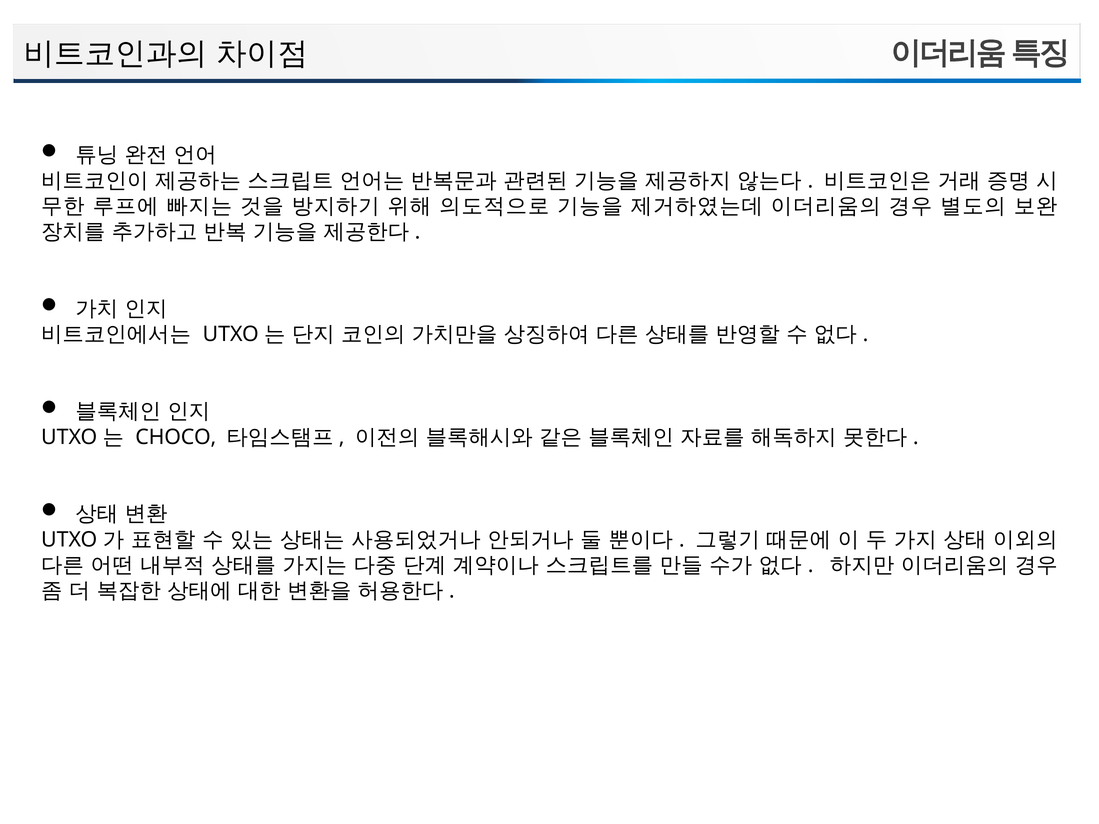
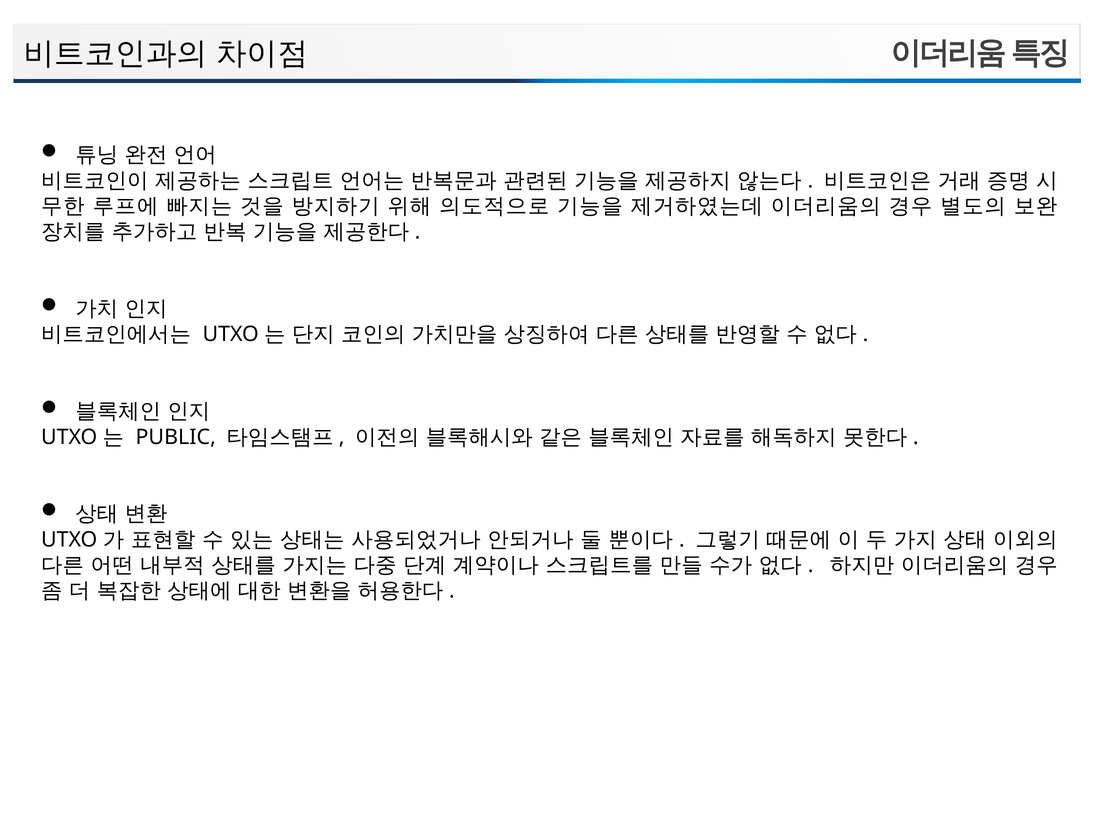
CHOCO: CHOCO -> PUBLIC
